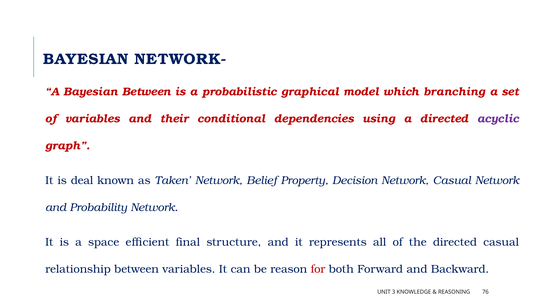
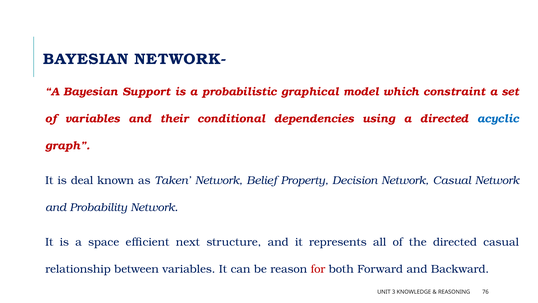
Bayesian Between: Between -> Support
branching: branching -> constraint
acyclic colour: purple -> blue
final: final -> next
